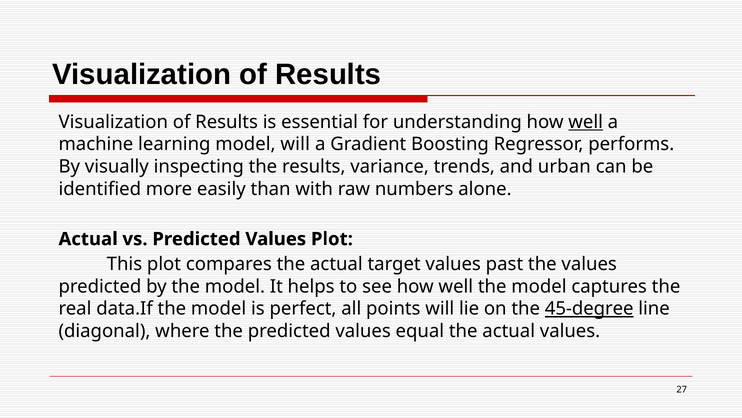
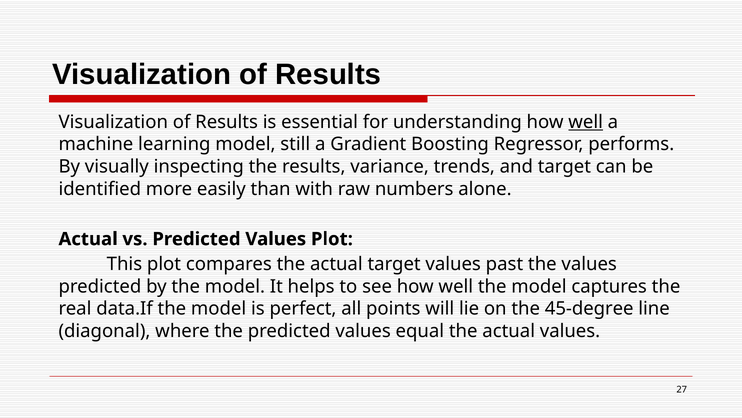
model will: will -> still
and urban: urban -> target
45-degree underline: present -> none
